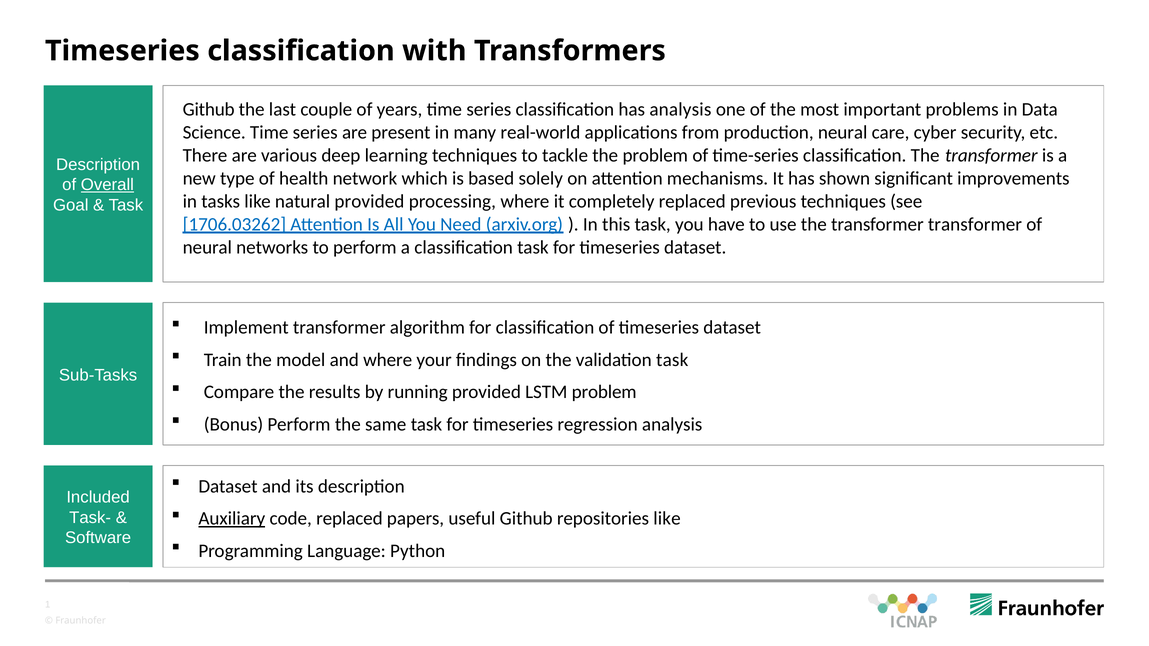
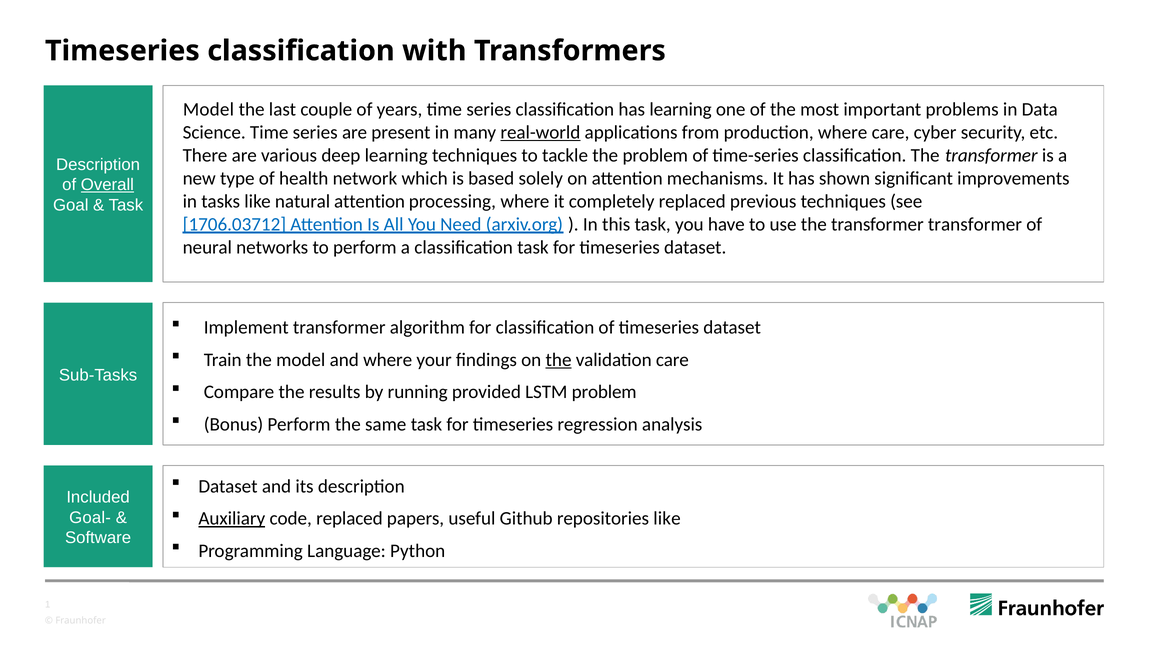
Github at (209, 110): Github -> Model
has analysis: analysis -> learning
real-world underline: none -> present
production neural: neural -> where
natural provided: provided -> attention
1706.03262: 1706.03262 -> 1706.03712
the at (559, 360) underline: none -> present
validation task: task -> care
Task-: Task- -> Goal-
